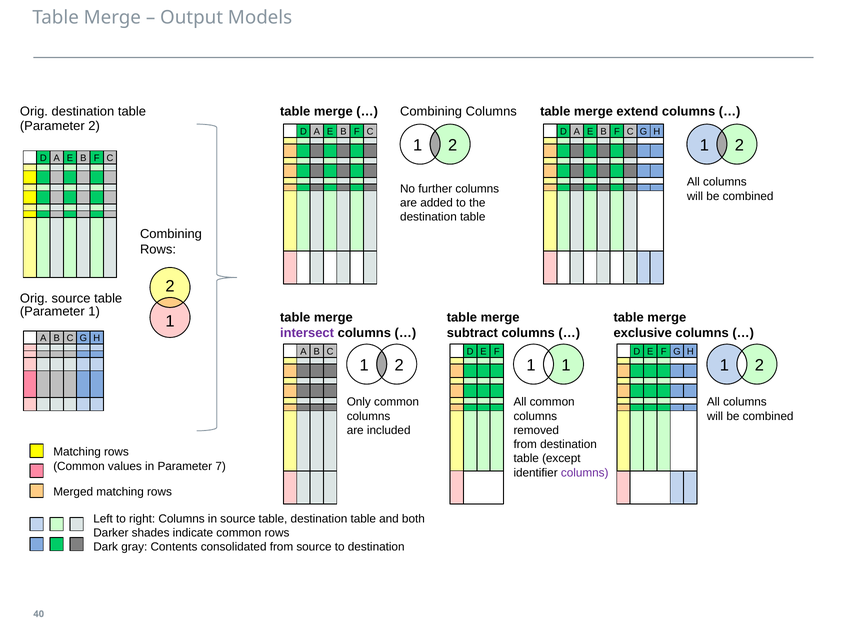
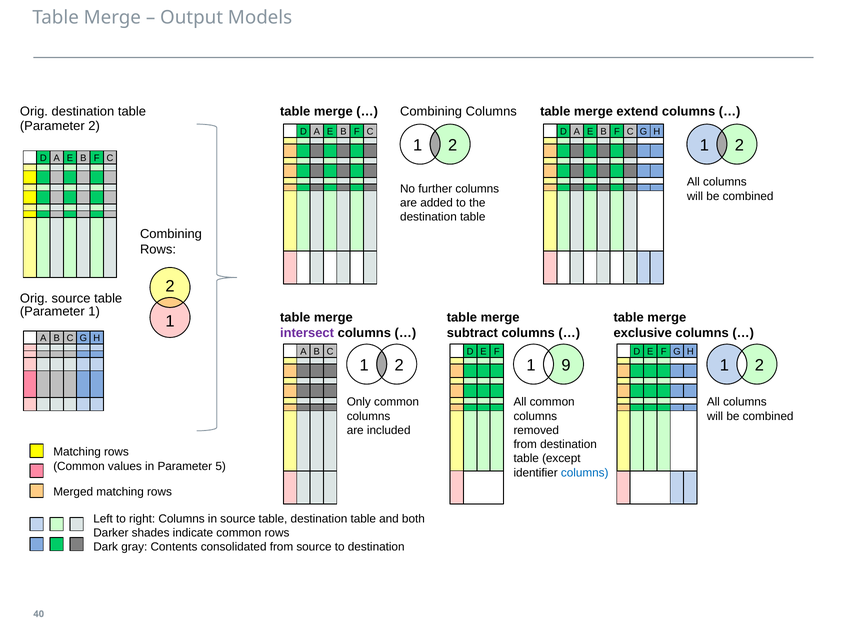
1 at (566, 365): 1 -> 9
7: 7 -> 5
columns at (585, 473) colour: purple -> blue
